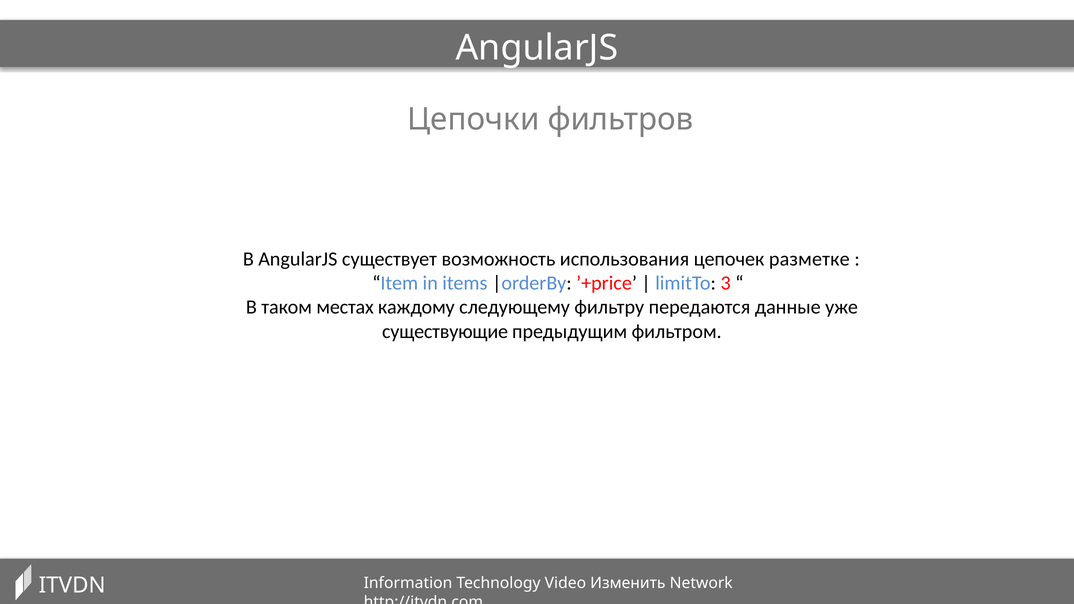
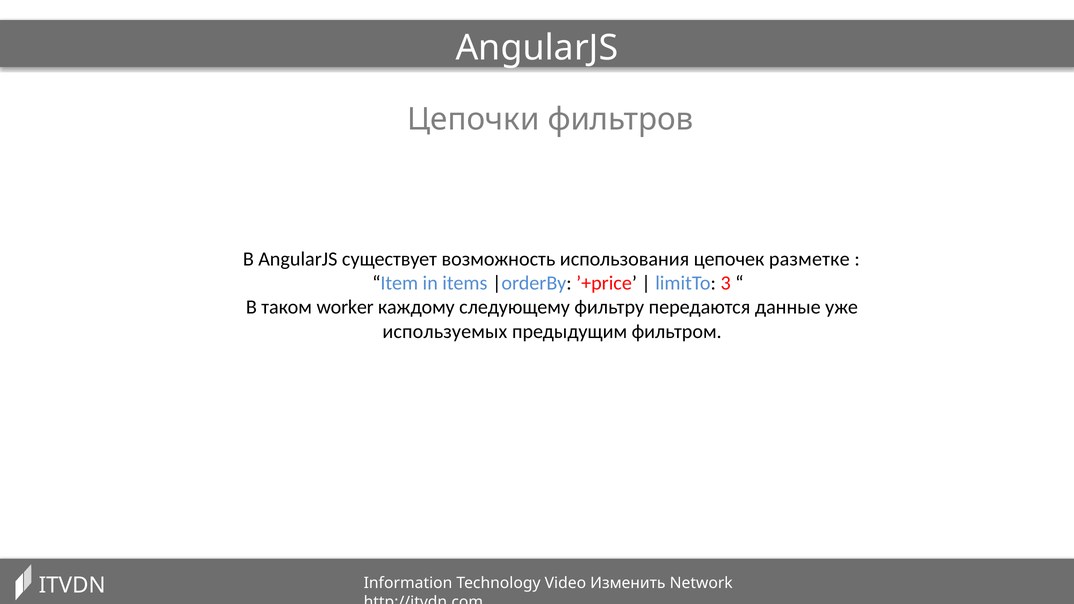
местах: местах -> worker
существующие: существующие -> используемых
